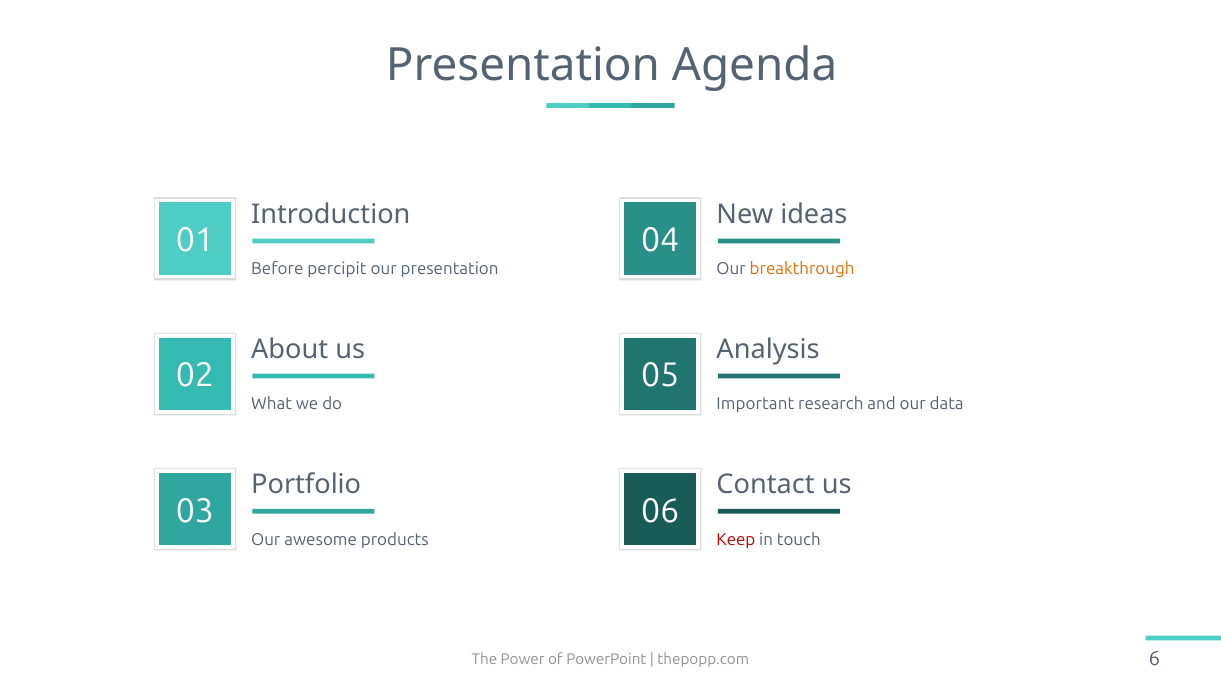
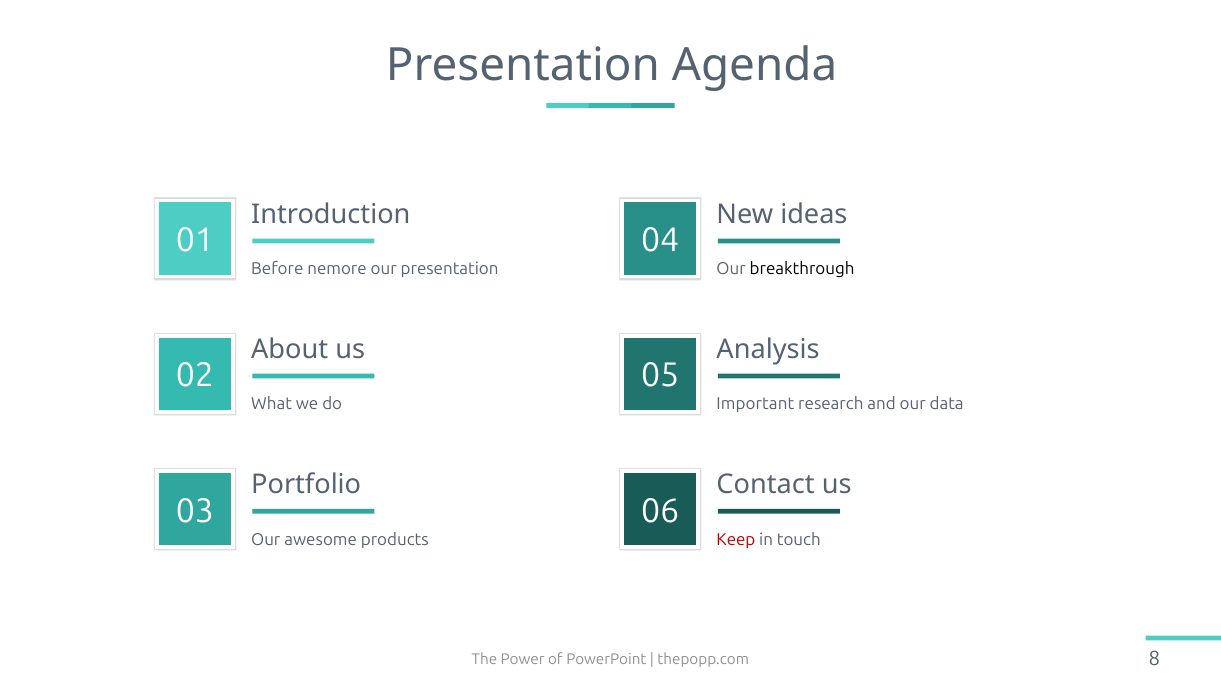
percipit: percipit -> nemore
breakthrough colour: orange -> black
6: 6 -> 8
